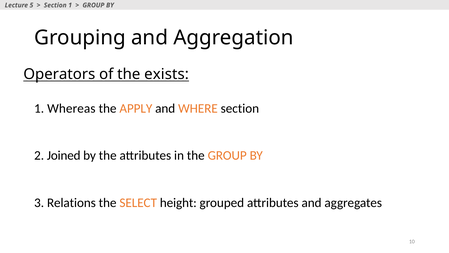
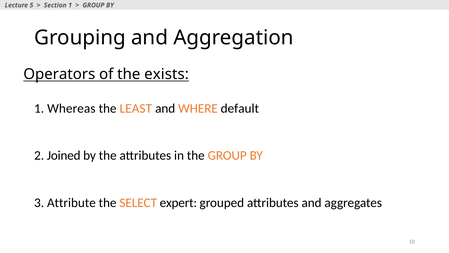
APPLY: APPLY -> LEAST
WHERE section: section -> default
Relations: Relations -> Attribute
height: height -> expert
